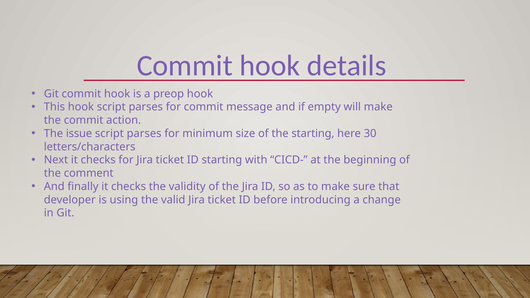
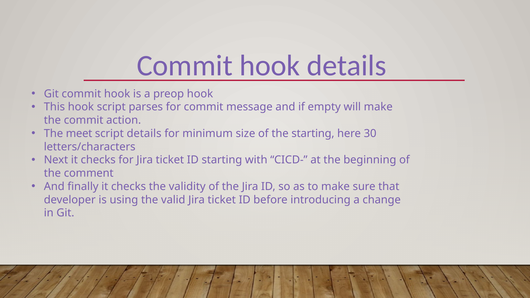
issue: issue -> meet
parses at (144, 134): parses -> details
